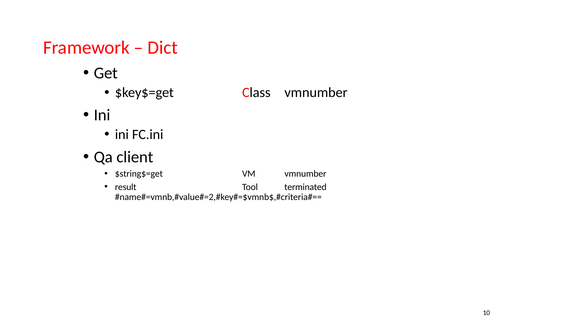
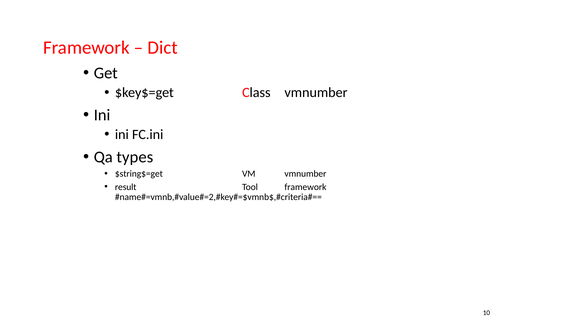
client: client -> types
Tool terminated: terminated -> framework
